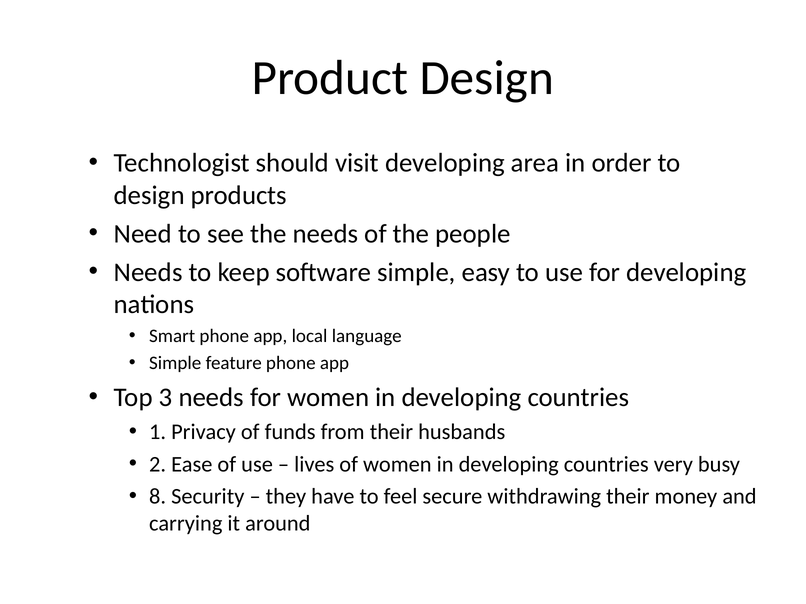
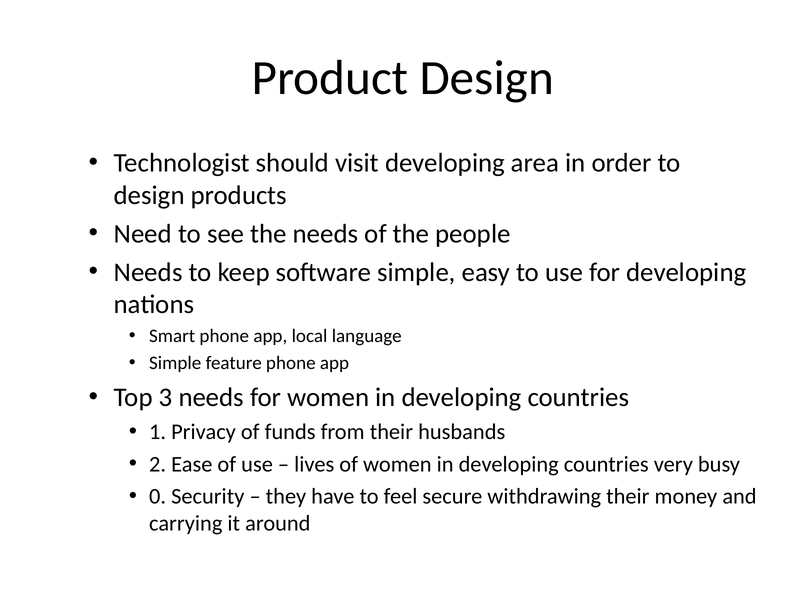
8: 8 -> 0
